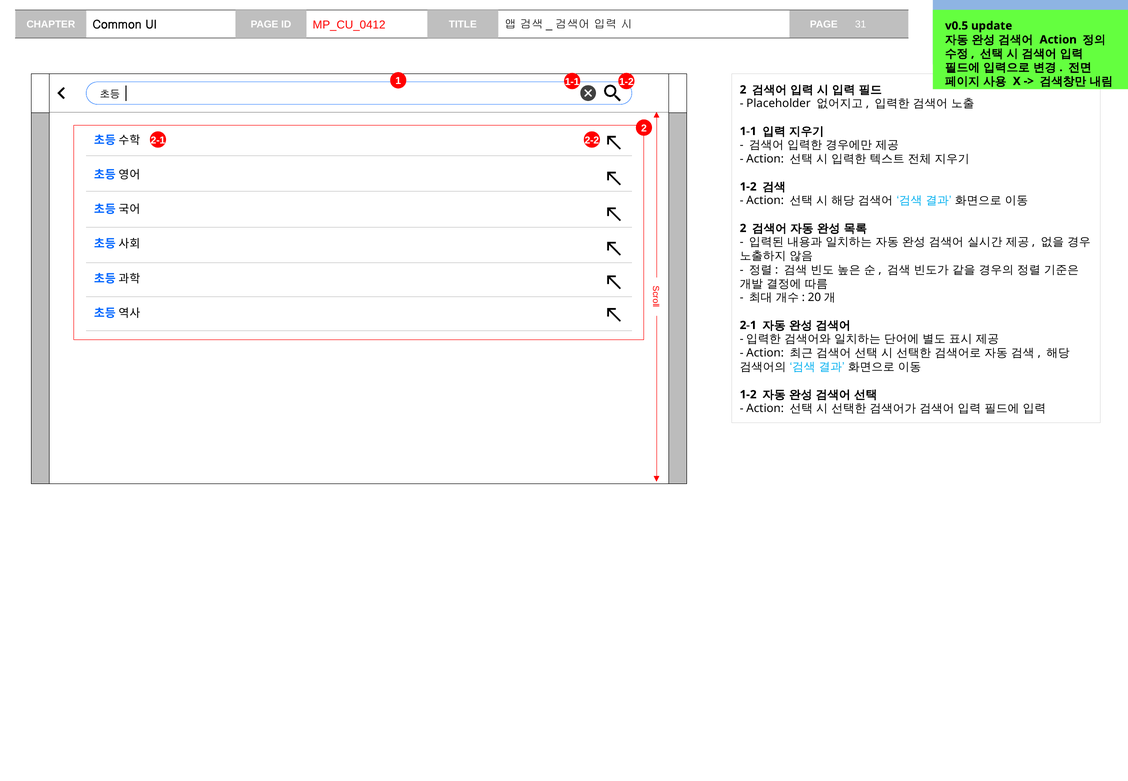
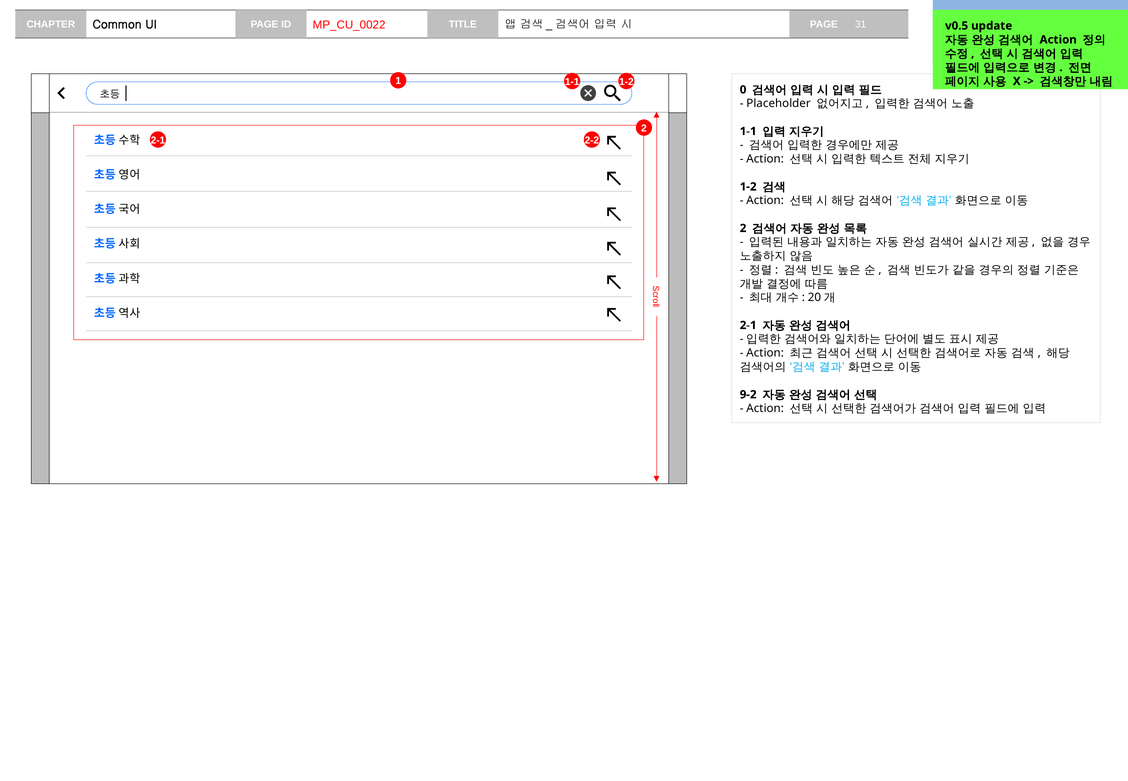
MP_CU_0412: MP_CU_0412 -> MP_CU_0022
2 at (743, 90): 2 -> 0
1-2 at (748, 395): 1-2 -> 9-2
